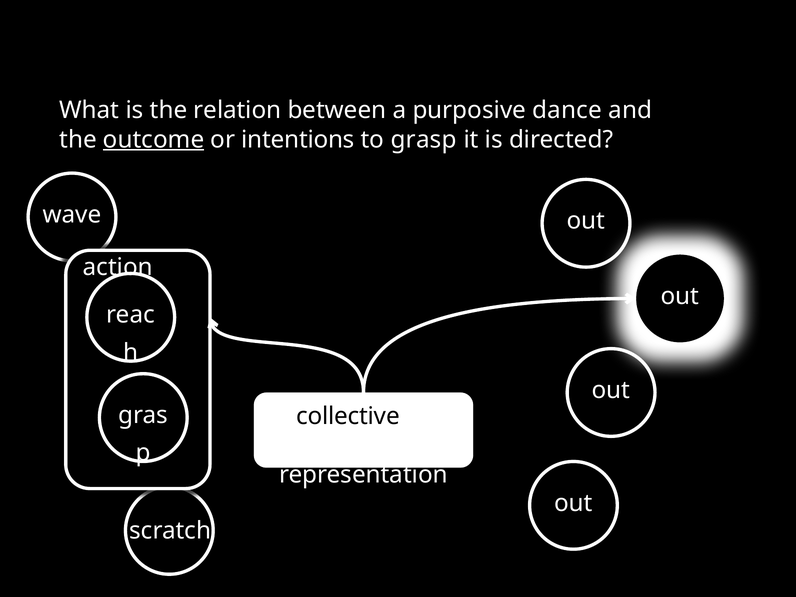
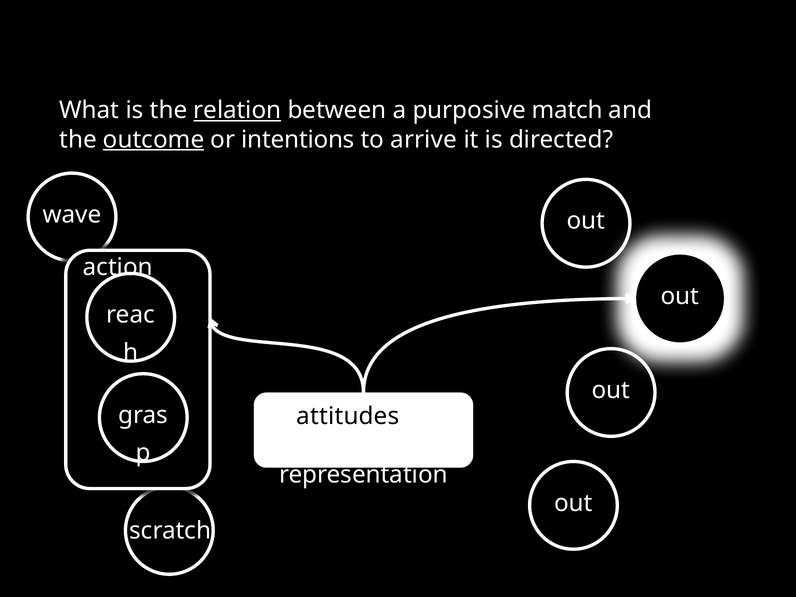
relation underline: none -> present
dance: dance -> match
grasp: grasp -> arrive
collective: collective -> attitudes
